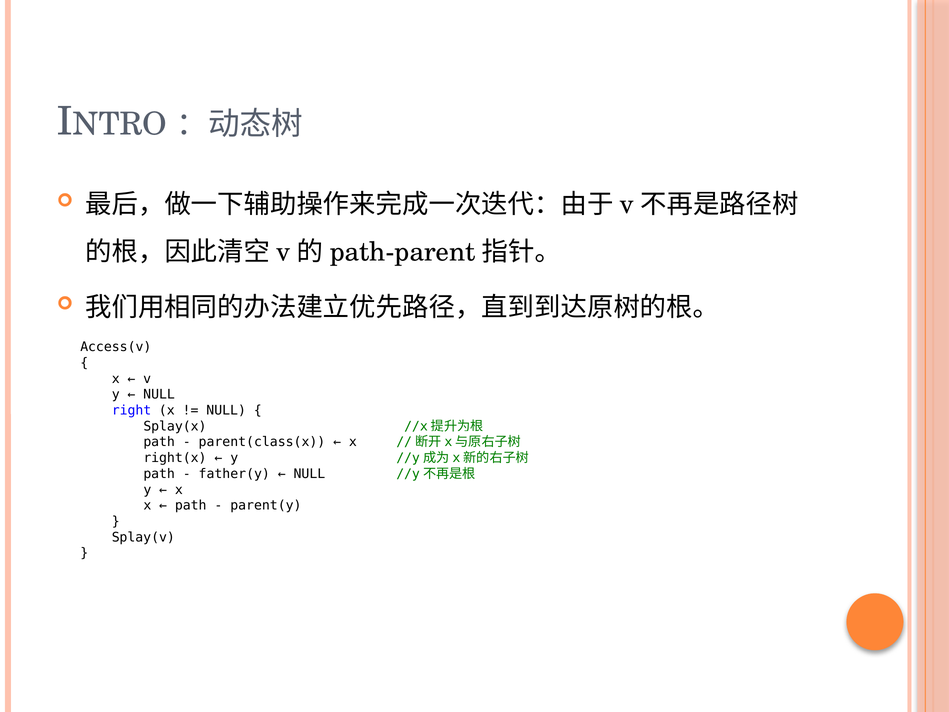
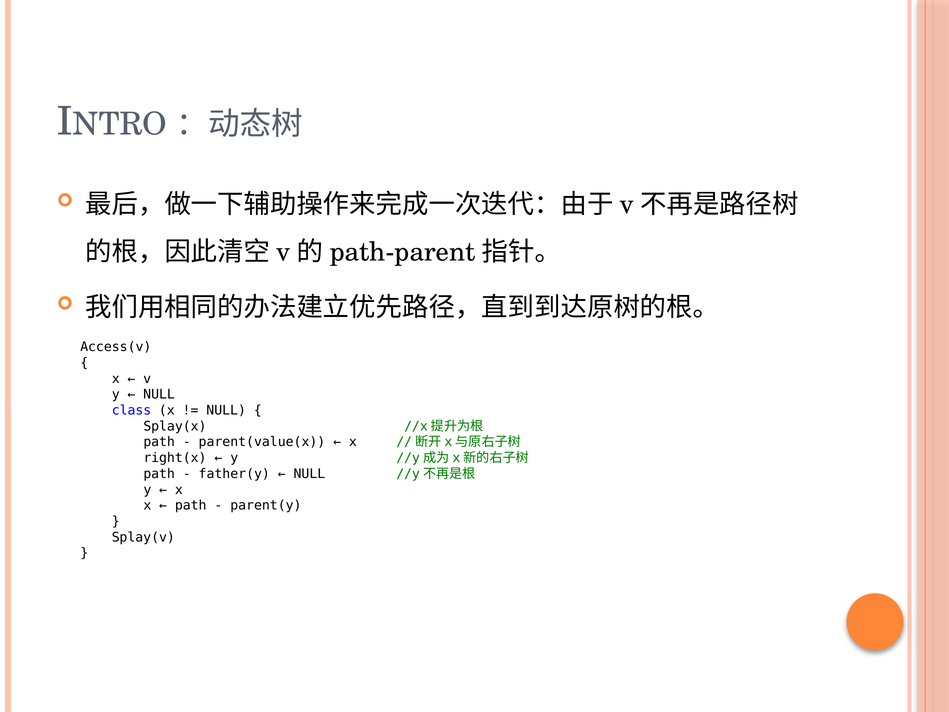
right: right -> class
parent(class(x: parent(class(x -> parent(value(x
